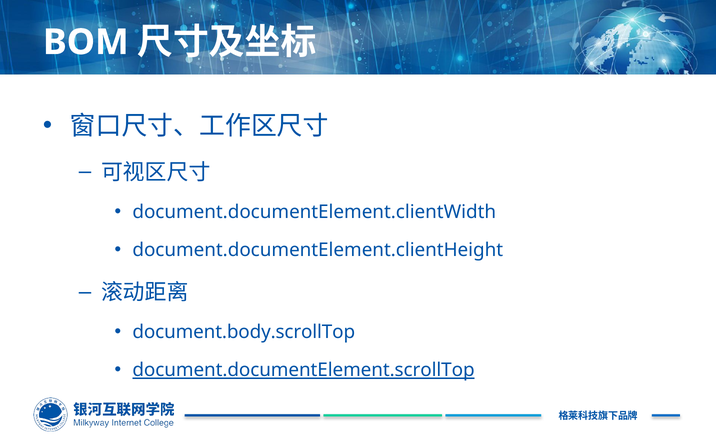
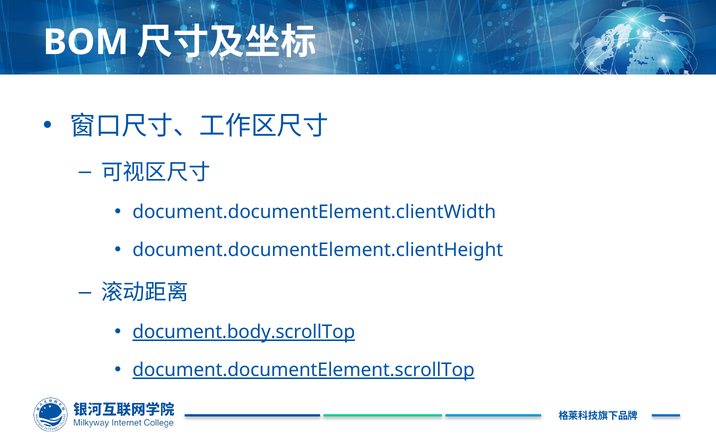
document.body.scrollTop underline: none -> present
